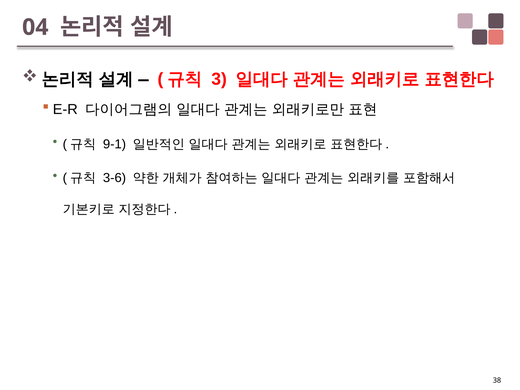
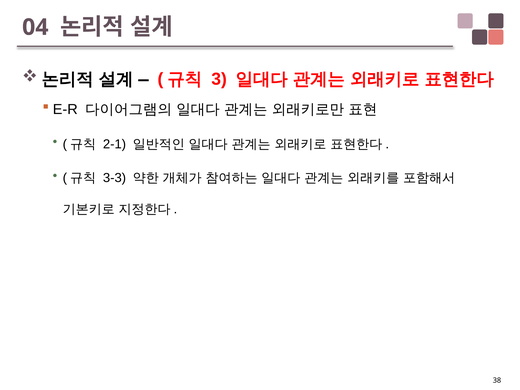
9-1: 9-1 -> 2-1
3-6: 3-6 -> 3-3
